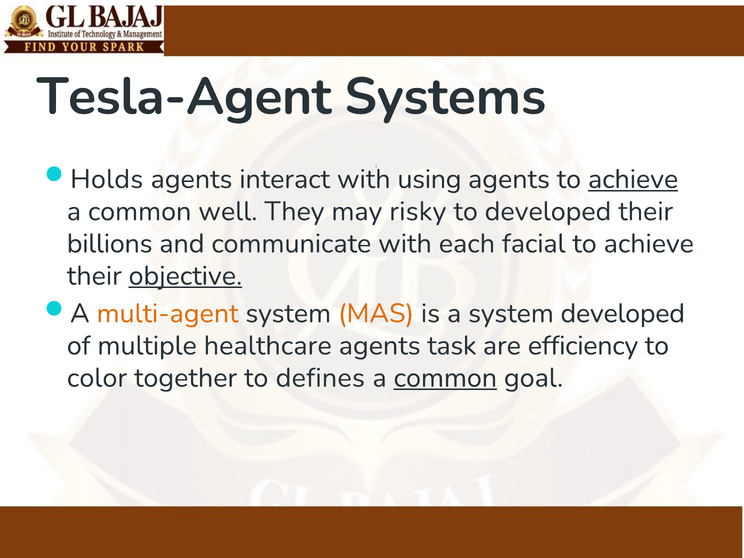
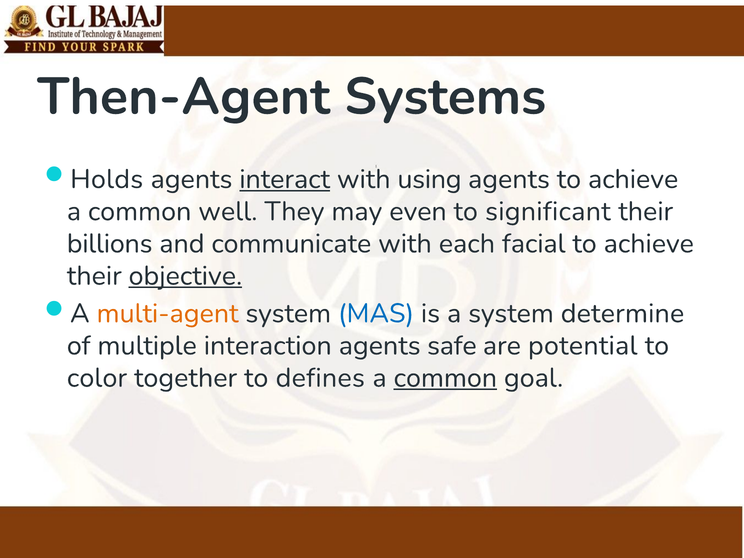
Tesla-Agent: Tesla-Agent -> Then-Agent
interact underline: none -> present
achieve at (633, 179) underline: present -> none
risky: risky -> even
to developed: developed -> significant
MAS colour: orange -> blue
system developed: developed -> determine
healthcare: healthcare -> interaction
task: task -> safe
efficiency: efficiency -> potential
